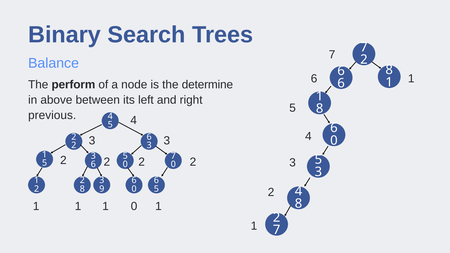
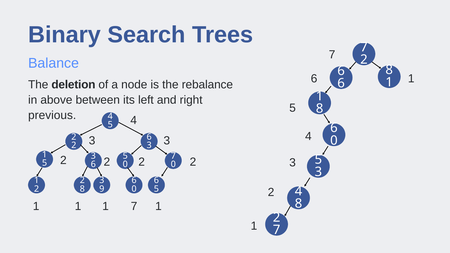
perform: perform -> deletion
determine: determine -> rebalance
1 0: 0 -> 7
